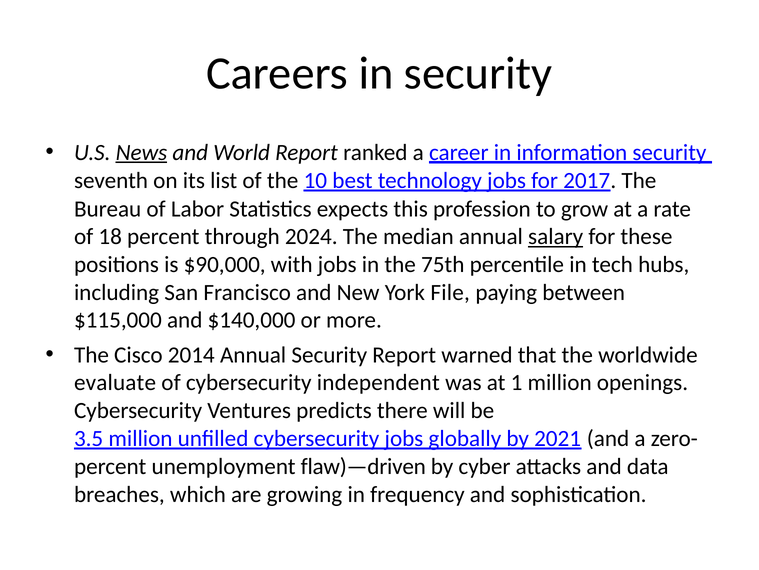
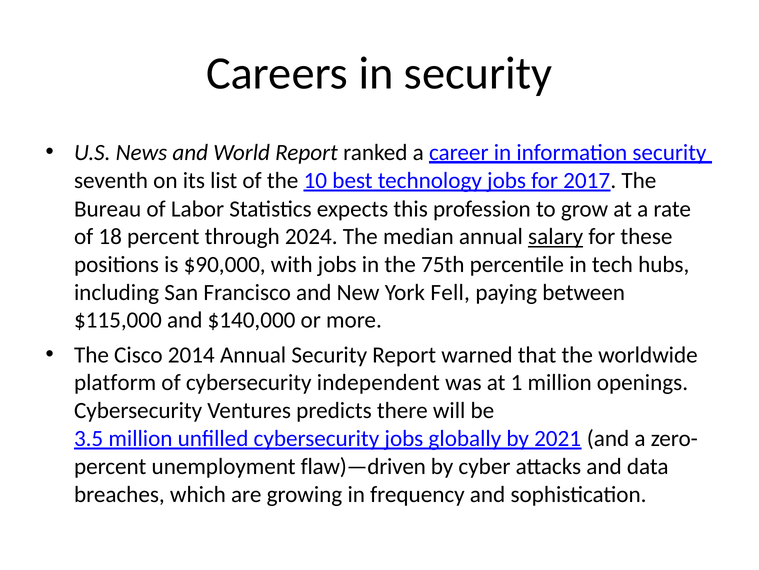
News underline: present -> none
File: File -> Fell
evaluate: evaluate -> platform
